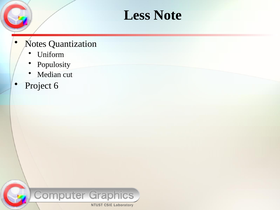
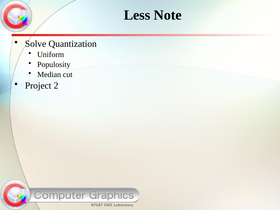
Notes: Notes -> Solve
6: 6 -> 2
